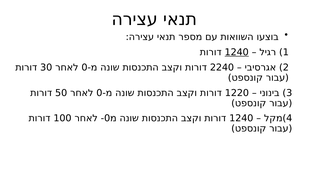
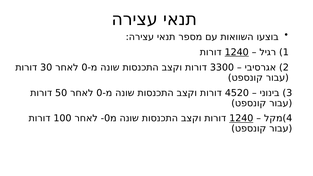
2240: 2240 -> 3300
1220: 1220 -> 4520
1240 at (241, 118) underline: none -> present
